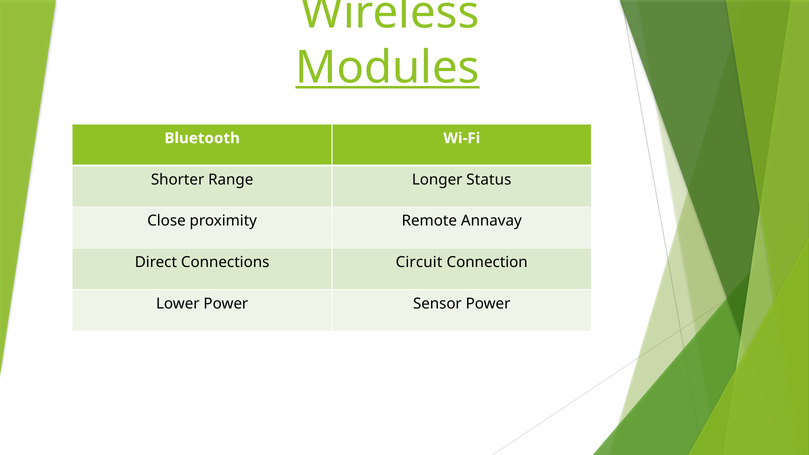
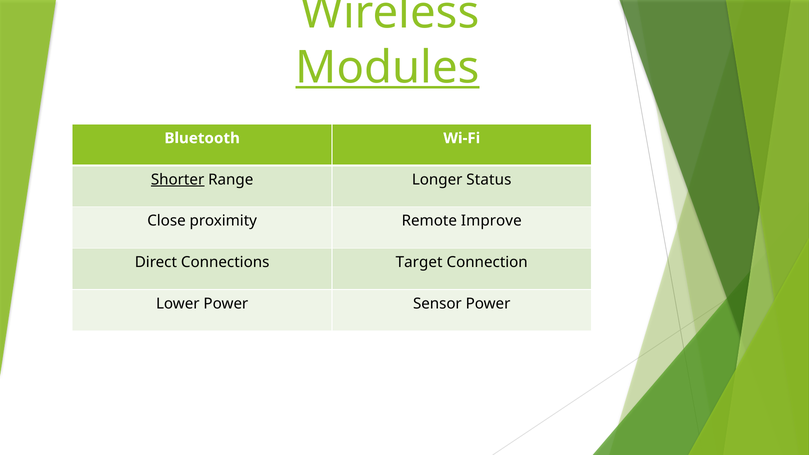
Shorter underline: none -> present
Annavay: Annavay -> Improve
Circuit: Circuit -> Target
